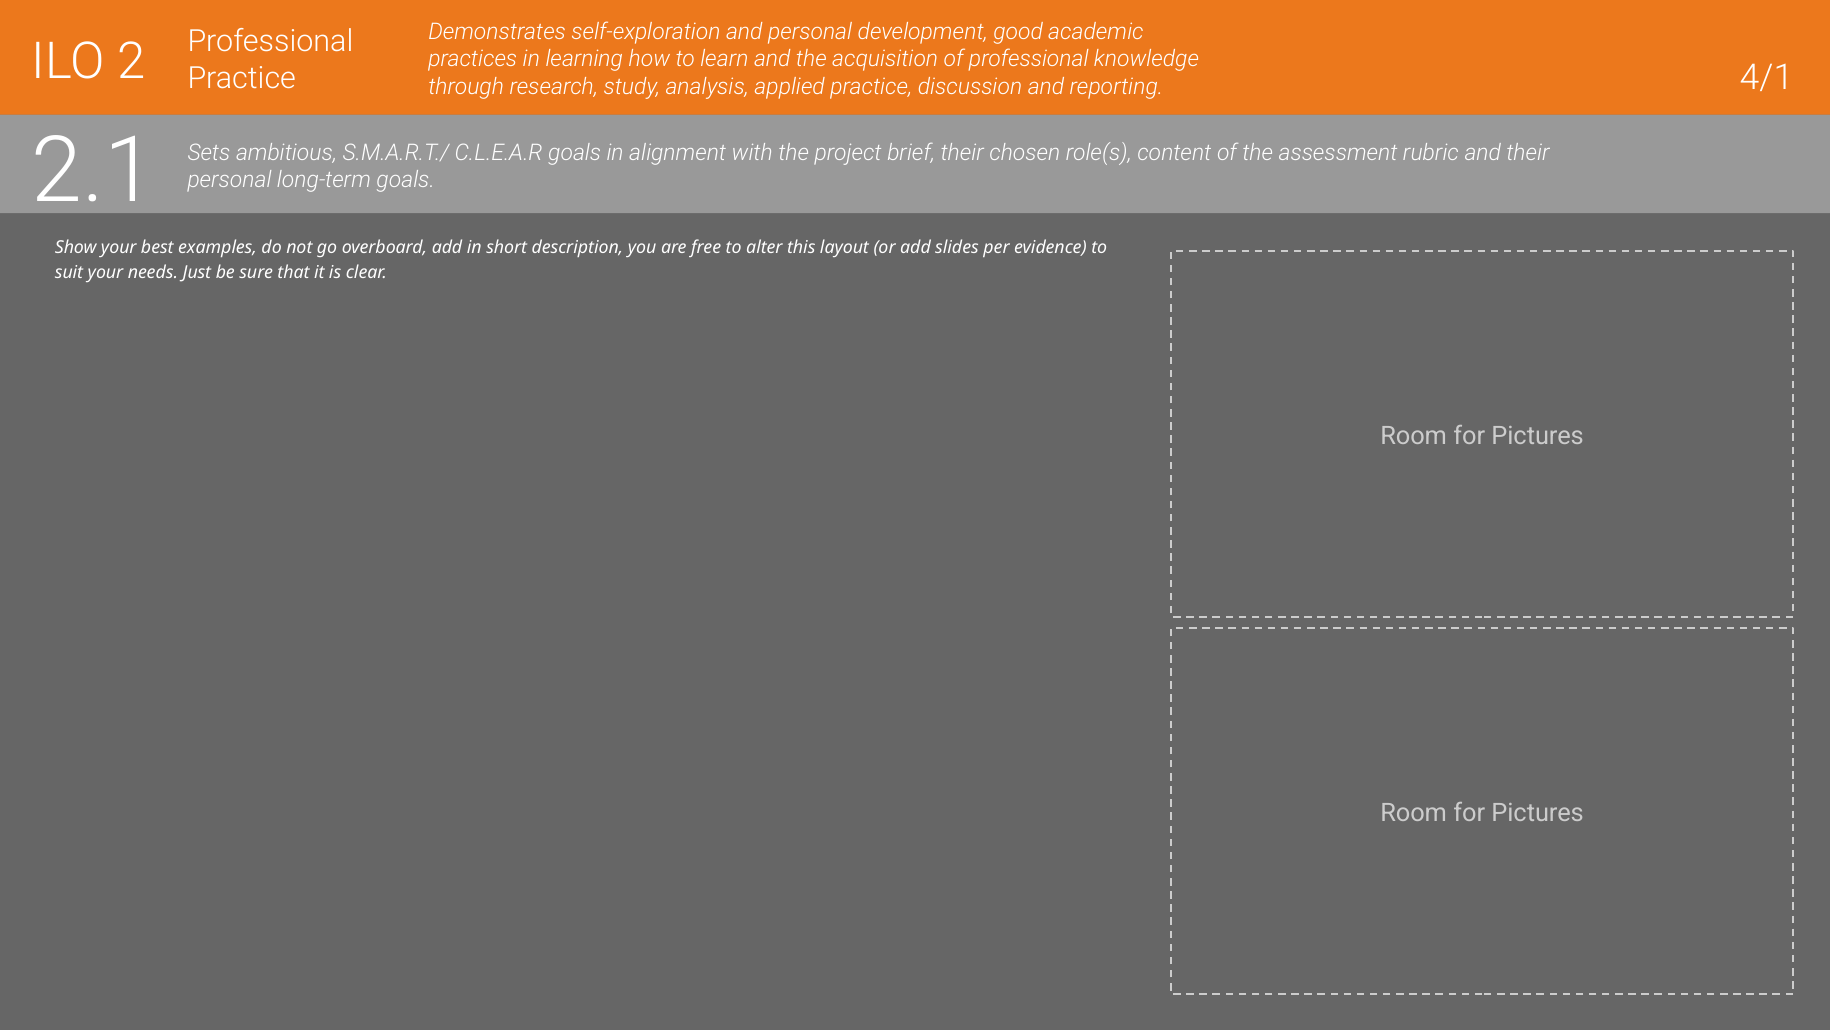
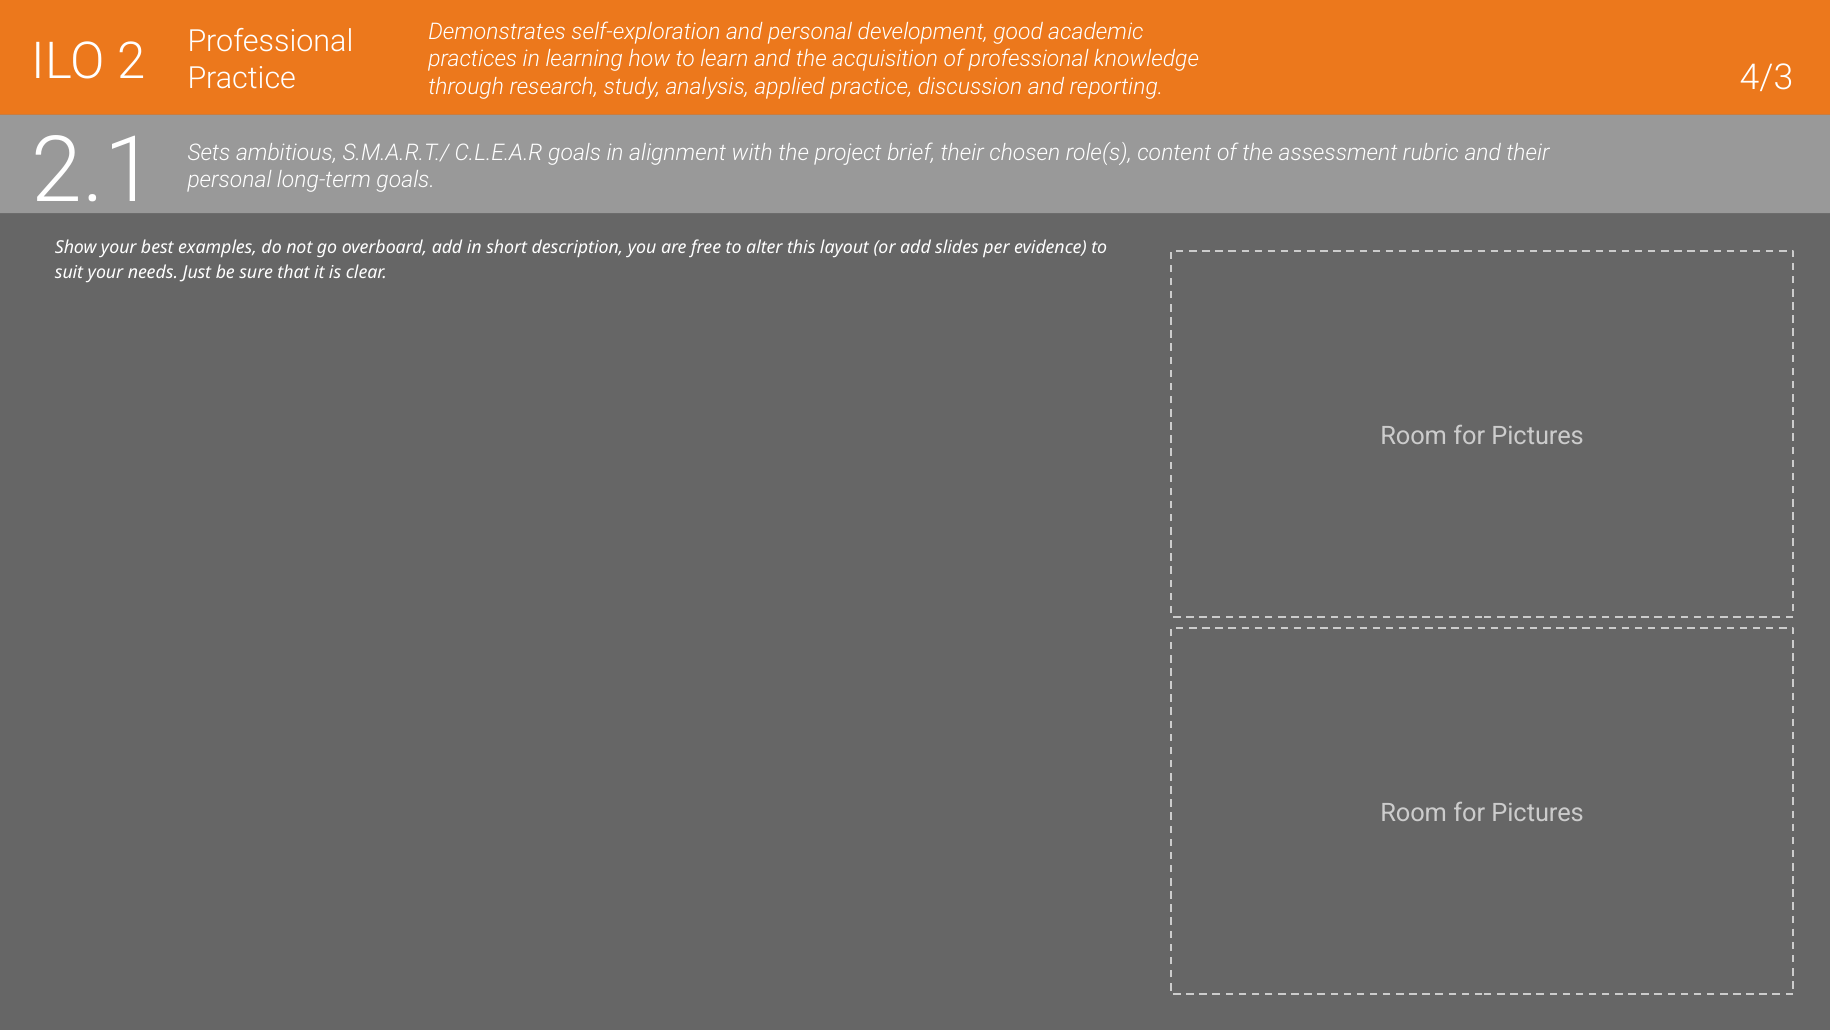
4/1: 4/1 -> 4/3
